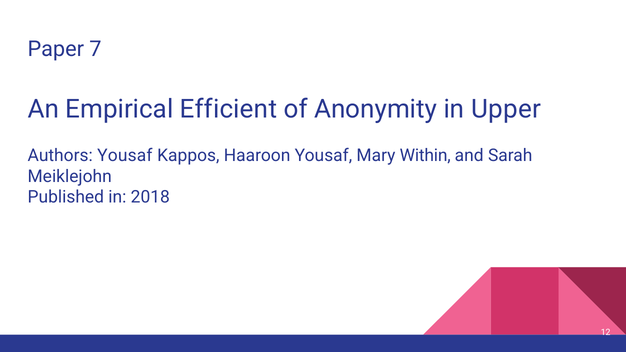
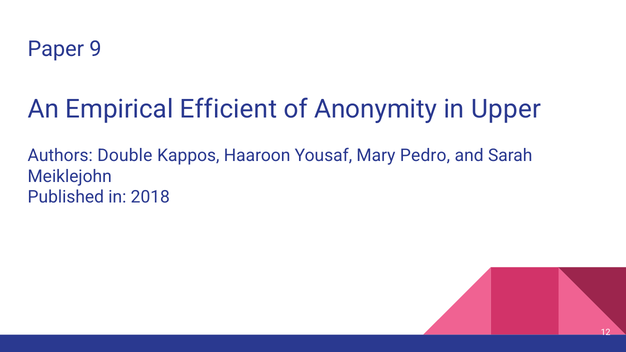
7: 7 -> 9
Authors Yousaf: Yousaf -> Double
Within: Within -> Pedro
